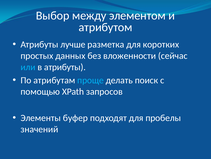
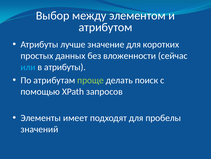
разметка: разметка -> значение
проще colour: light blue -> light green
буфер: буфер -> имеет
